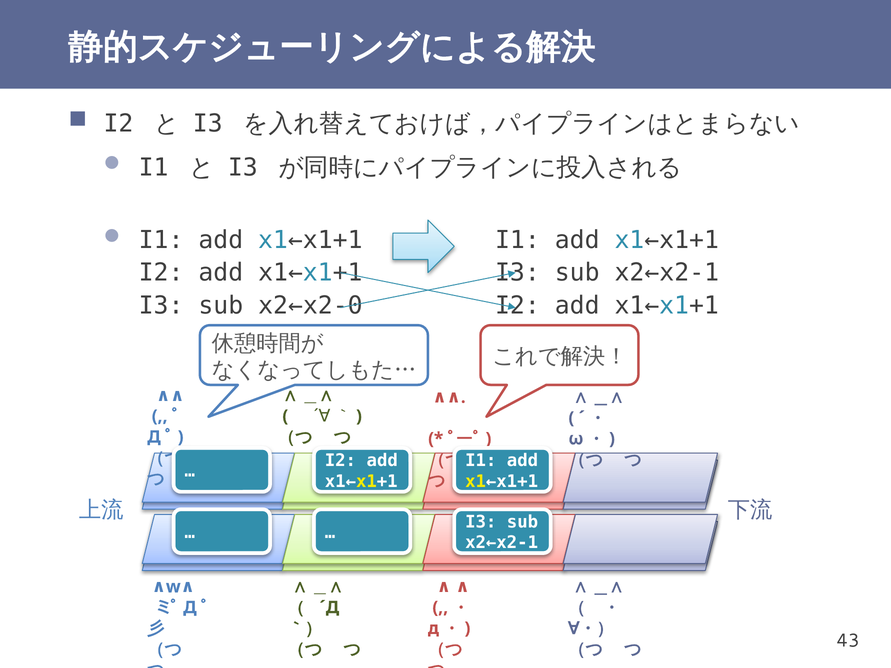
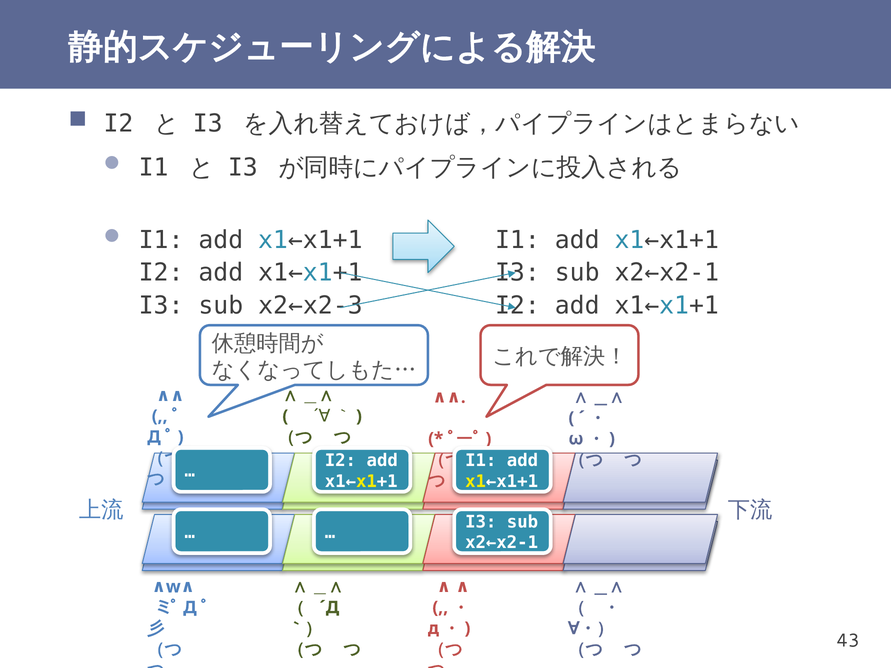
x2←x2-0: x2←x2-0 -> x2←x2-3
